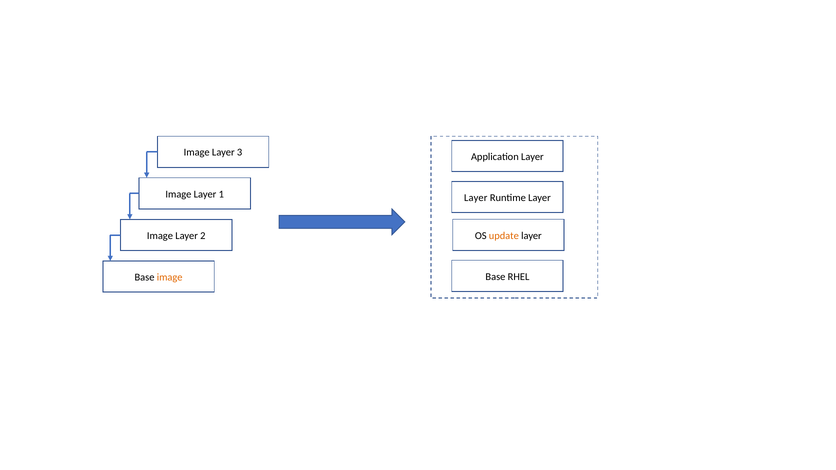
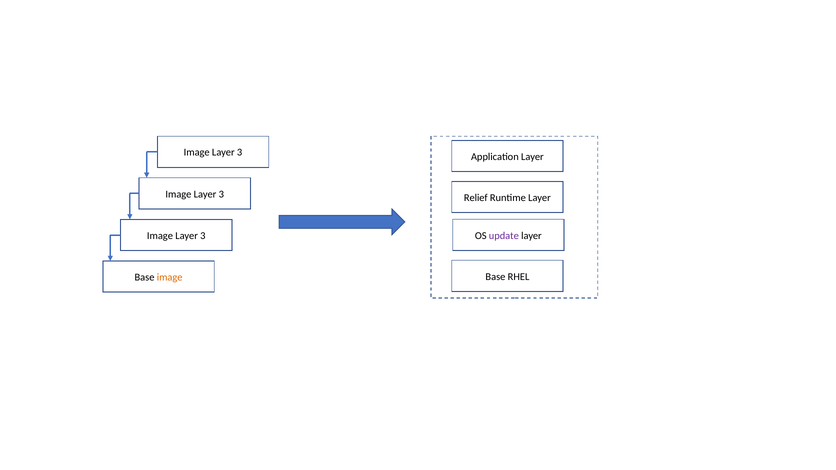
1 at (221, 194): 1 -> 3
Layer at (476, 198): Layer -> Relief
update colour: orange -> purple
2 at (203, 236): 2 -> 3
